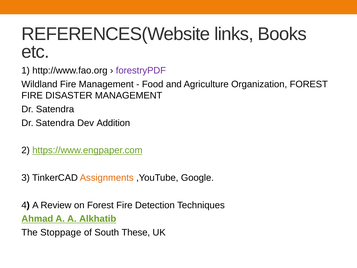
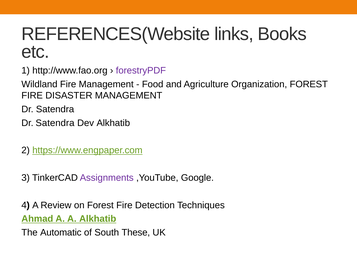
Dev Addition: Addition -> Alkhatib
Assignments colour: orange -> purple
Stoppage: Stoppage -> Automatic
